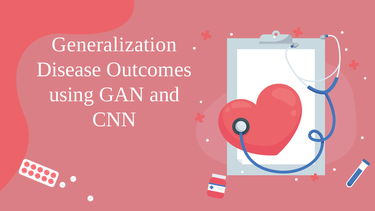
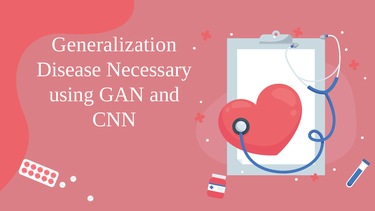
Outcomes: Outcomes -> Necessary
